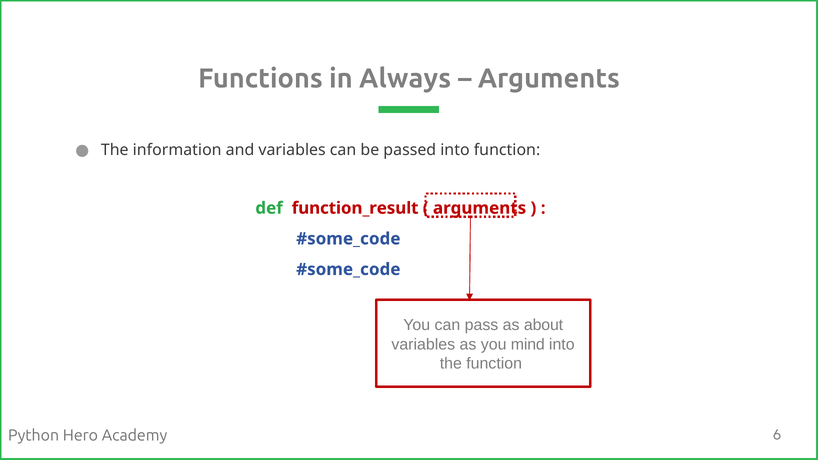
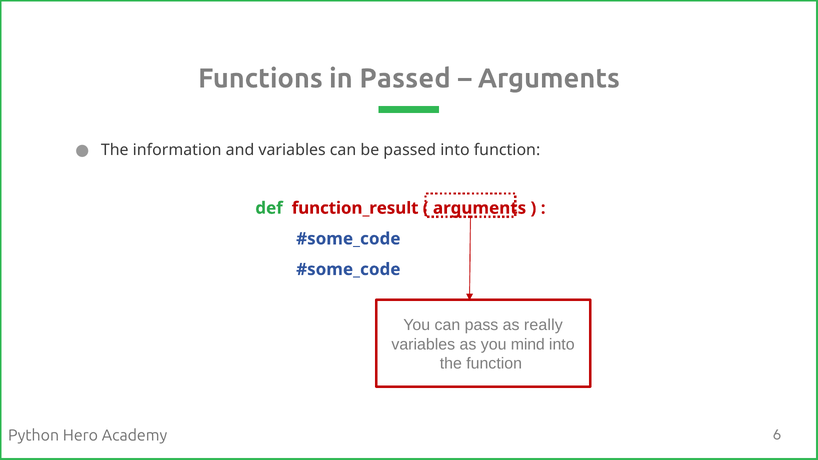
in Always: Always -> Passed
about: about -> really
